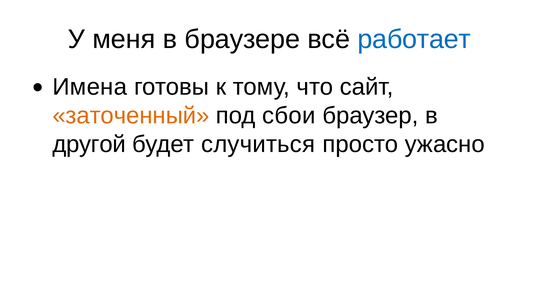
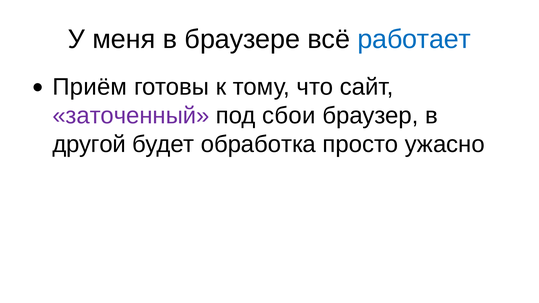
Имена: Имена -> Приём
заточенный colour: orange -> purple
случиться: случиться -> обработка
